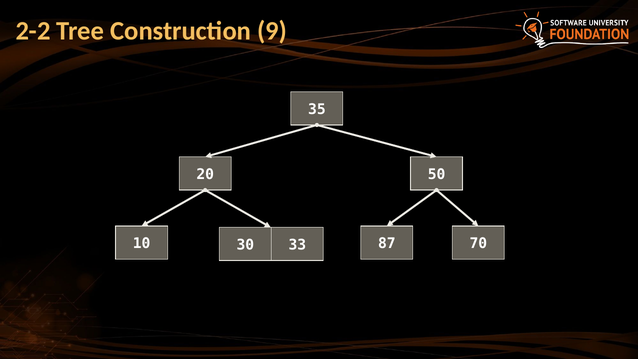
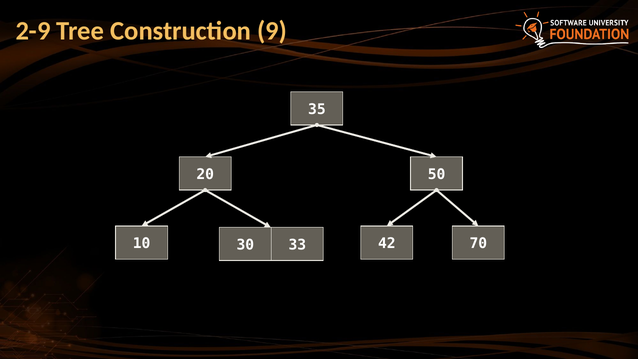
2-2: 2-2 -> 2-9
87: 87 -> 42
